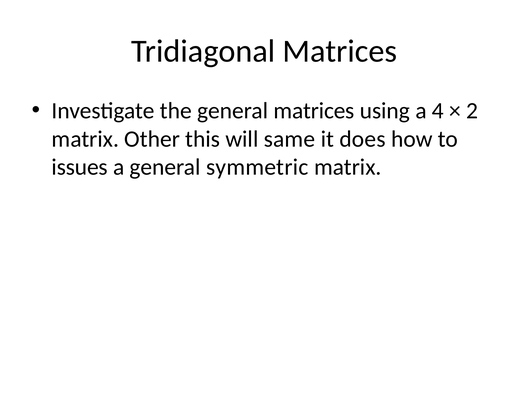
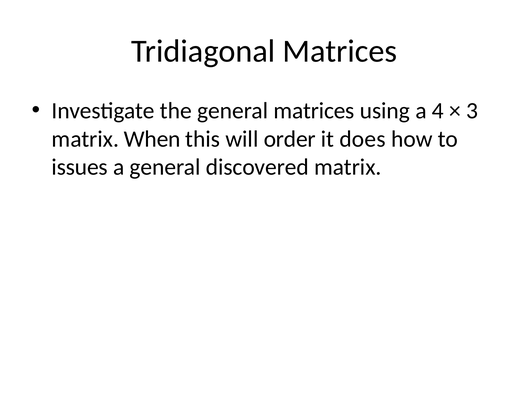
2: 2 -> 3
Other: Other -> When
same: same -> order
symmetric: symmetric -> discovered
